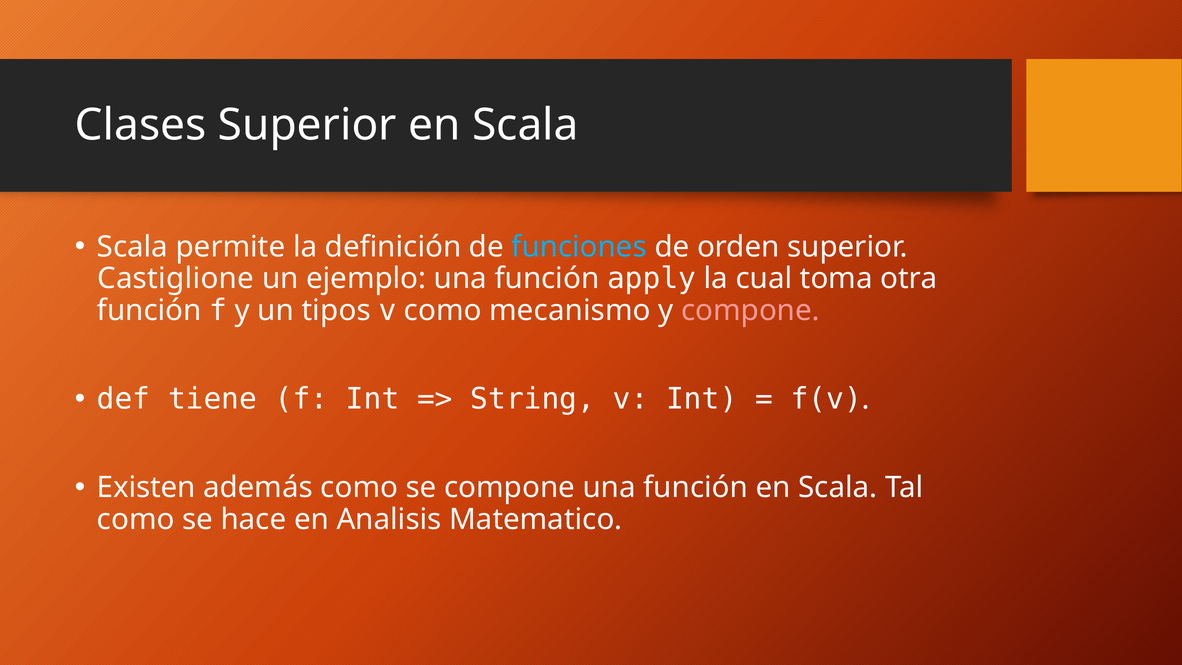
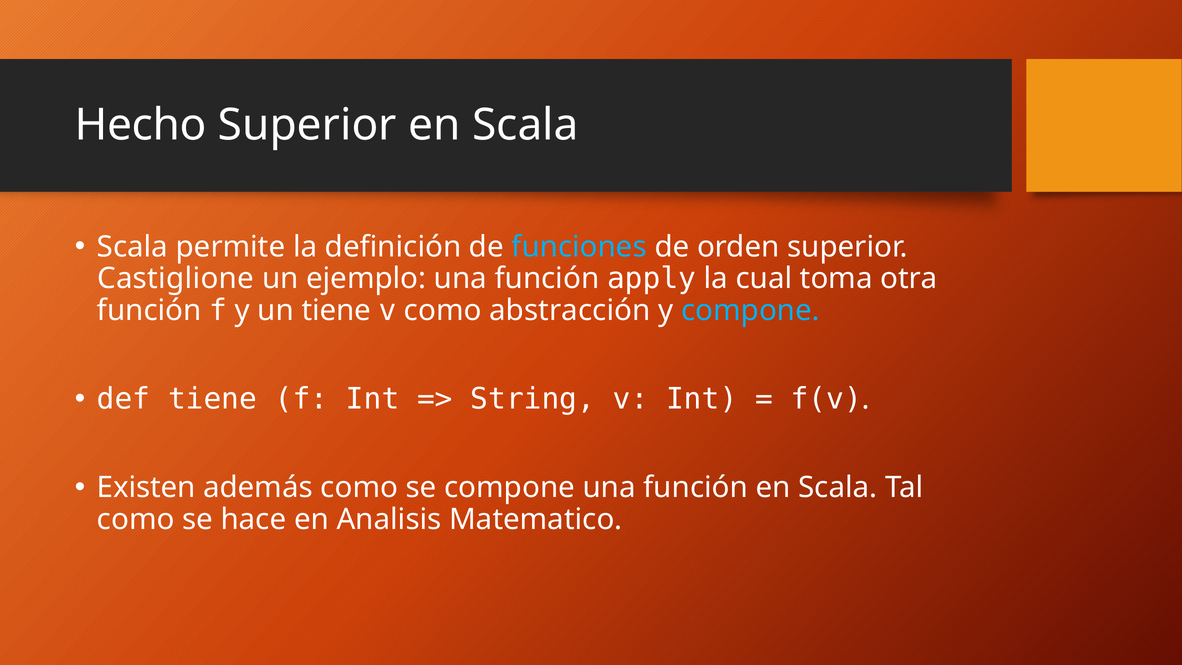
Clases: Clases -> Hecho
un tipos: tipos -> tiene
mecanismo: mecanismo -> abstracción
compone at (750, 311) colour: pink -> light blue
